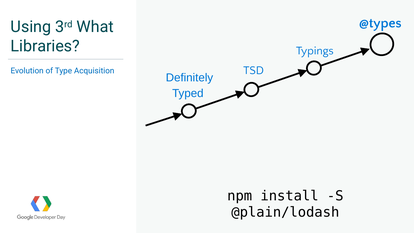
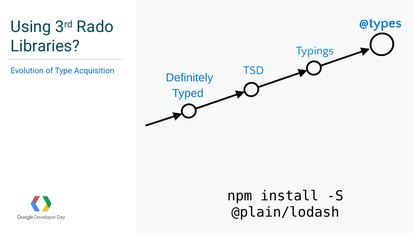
What: What -> Rado
